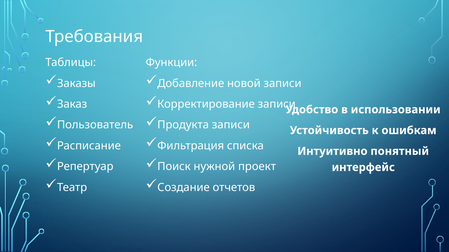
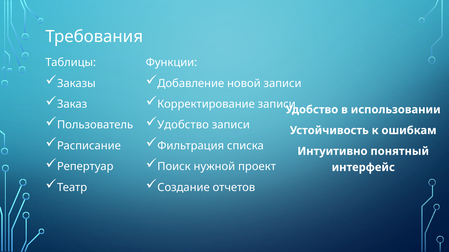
Продукта at (183, 125): Продукта -> Удобство
